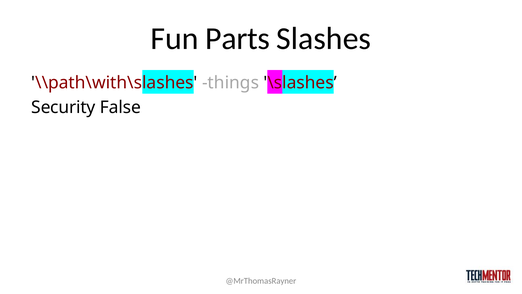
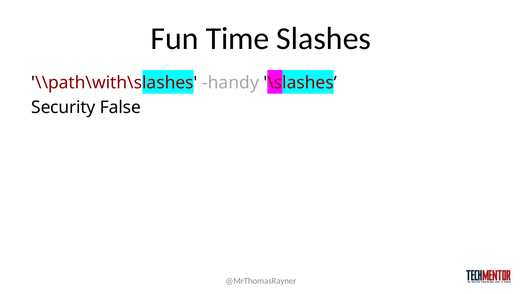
Parts: Parts -> Time
things: things -> handy
